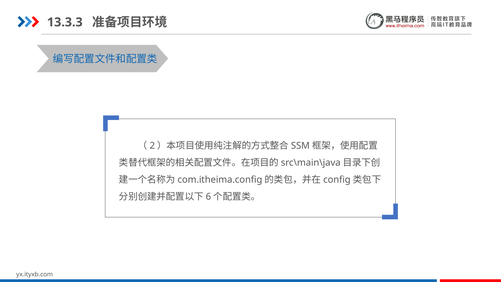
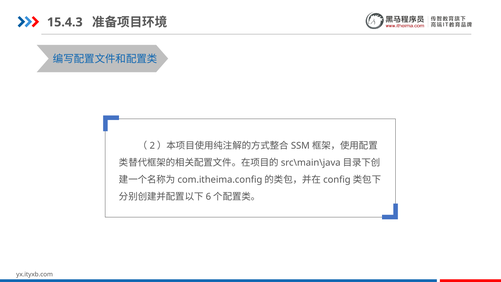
13.3.3: 13.3.3 -> 15.4.3
